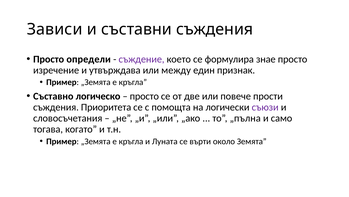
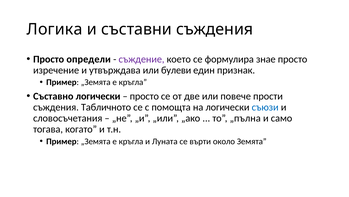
Зависи: Зависи -> Логика
между: между -> булеви
Съставно логическо: логическо -> логически
Приоритета: Приоритета -> Табличното
съюзи colour: purple -> blue
